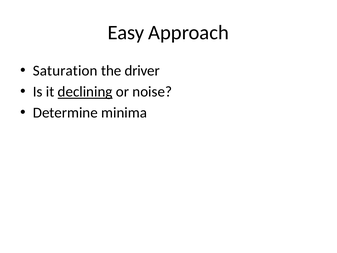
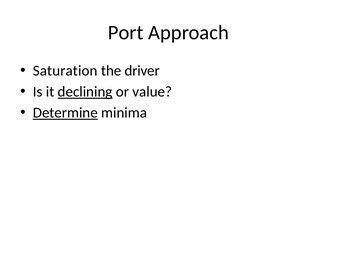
Easy: Easy -> Port
noise: noise -> value
Determine underline: none -> present
